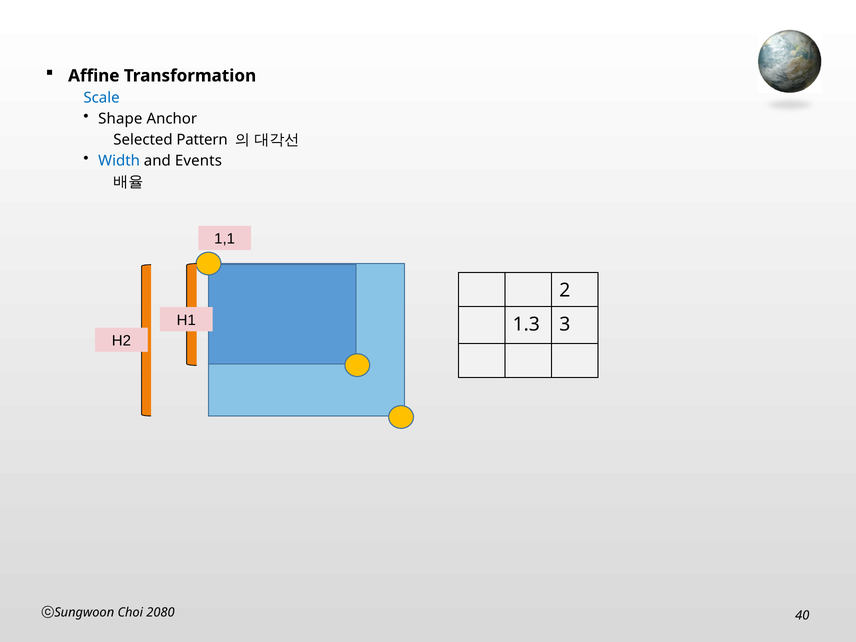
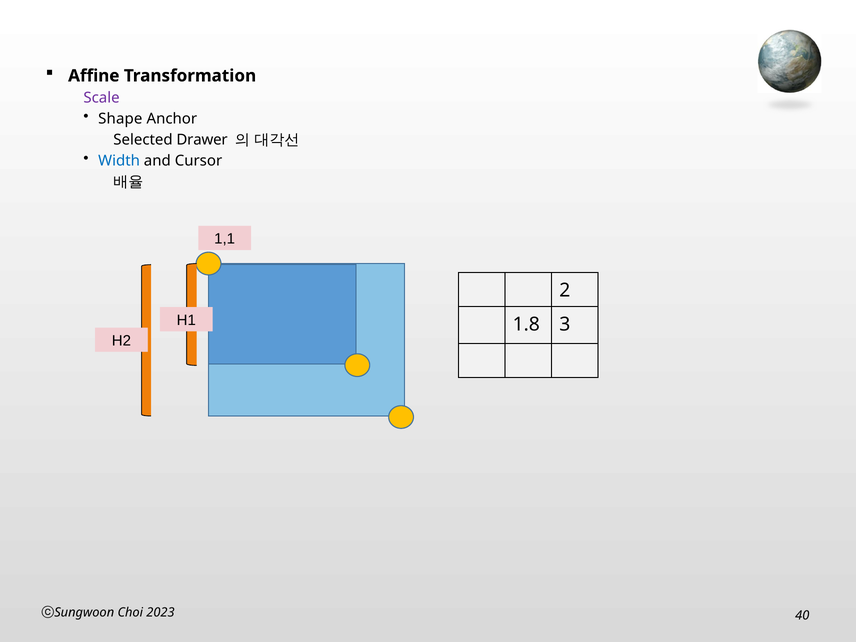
Scale colour: blue -> purple
Pattern: Pattern -> Drawer
Events: Events -> Cursor
1.3: 1.3 -> 1.8
2080: 2080 -> 2023
